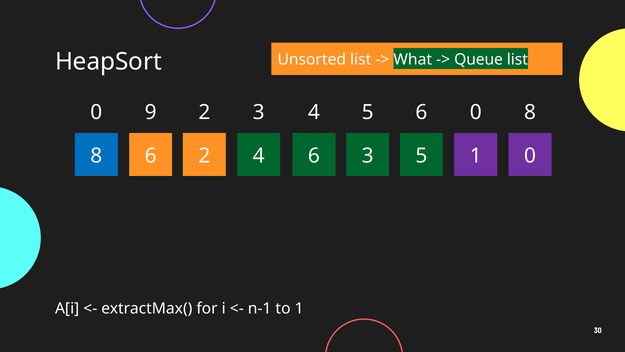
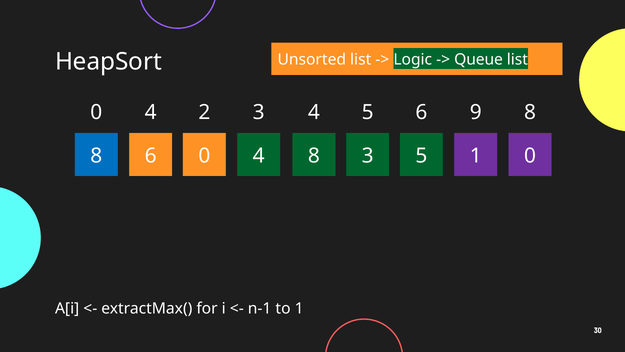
What: What -> Logic
9 at (151, 112): 9 -> 4
6 0: 0 -> 9
6 2: 2 -> 0
4 6: 6 -> 8
